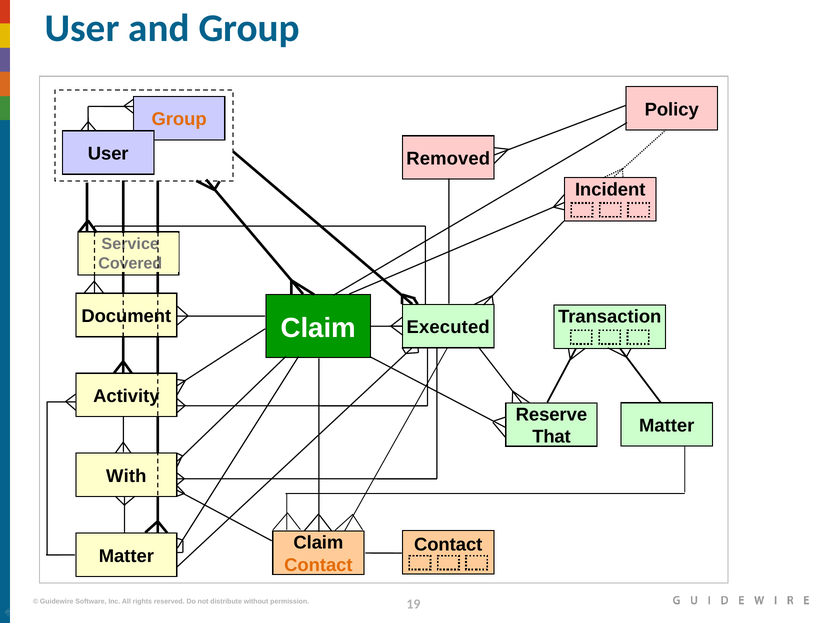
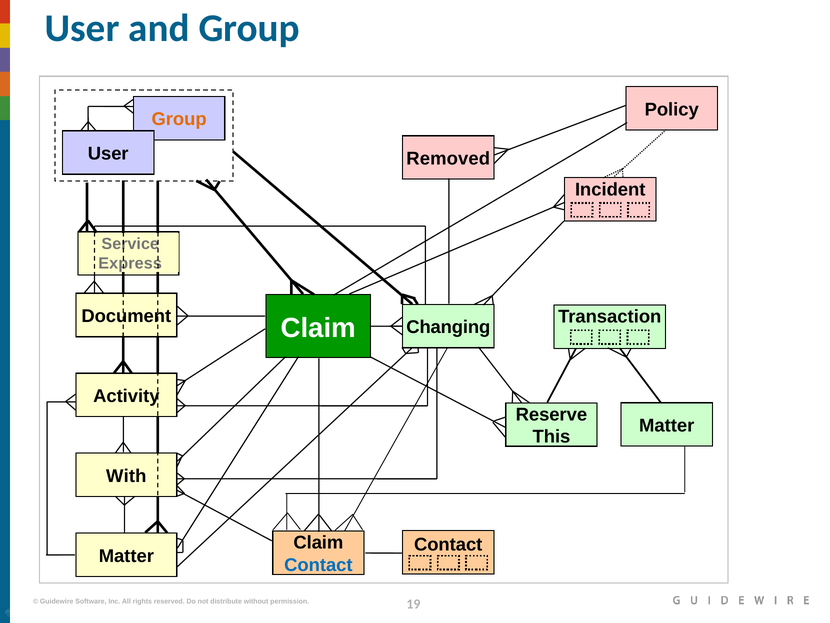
Covered: Covered -> Express
Executed: Executed -> Changing
That: That -> This
Contact at (318, 565) colour: orange -> blue
